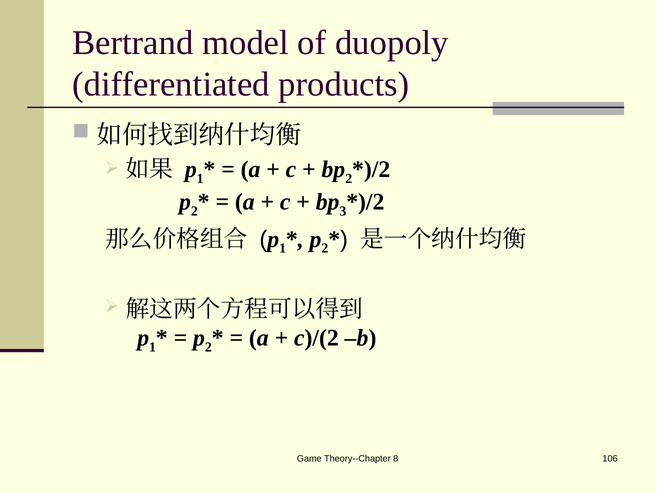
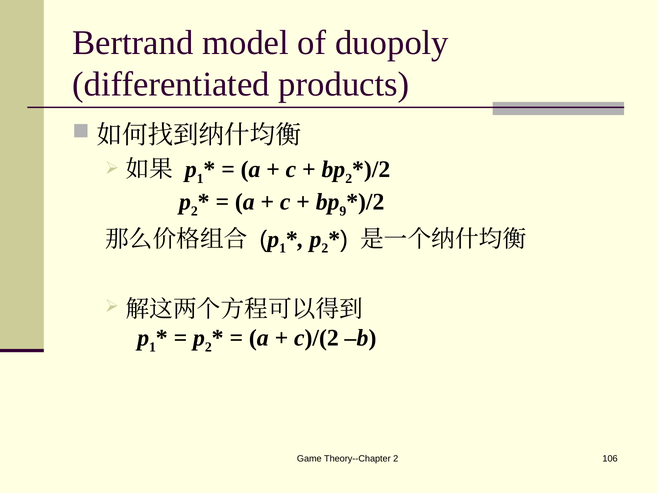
3: 3 -> 9
Theory--Chapter 8: 8 -> 2
